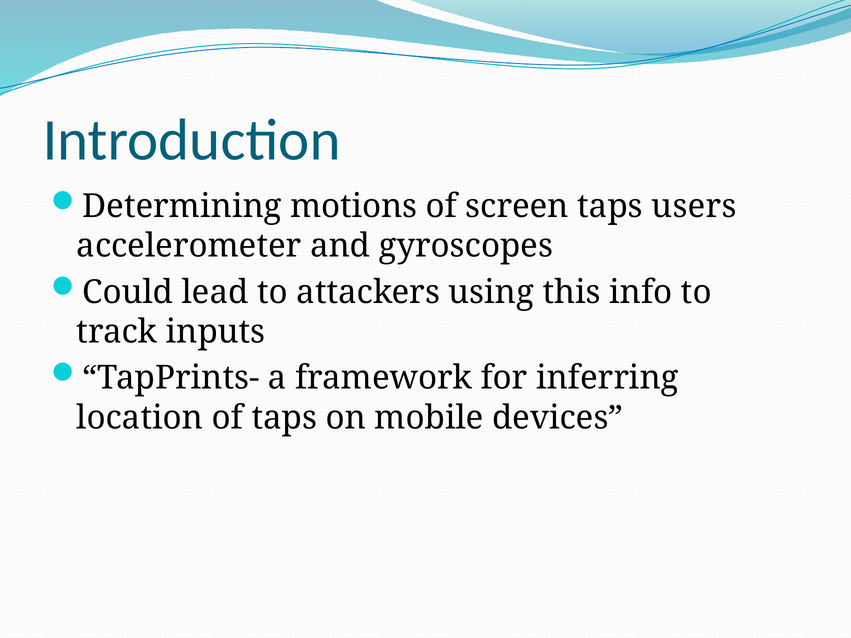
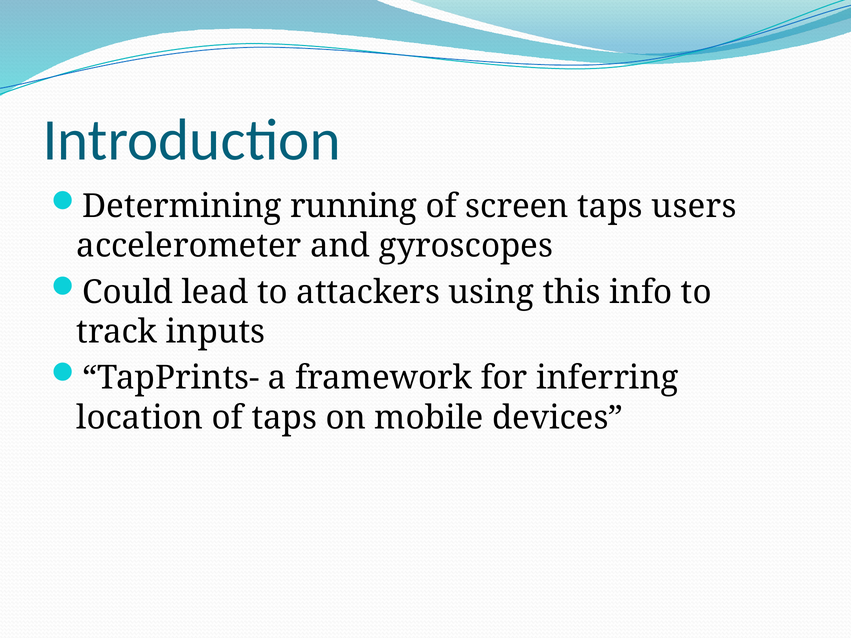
motions: motions -> running
